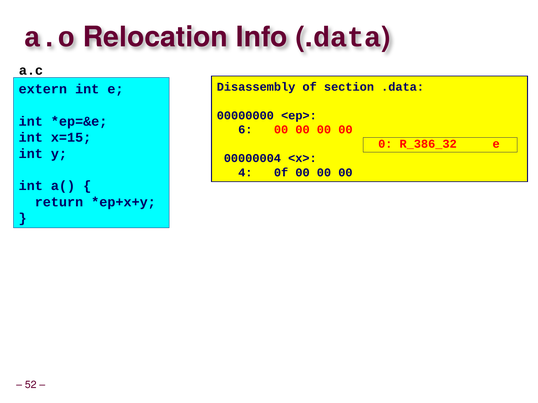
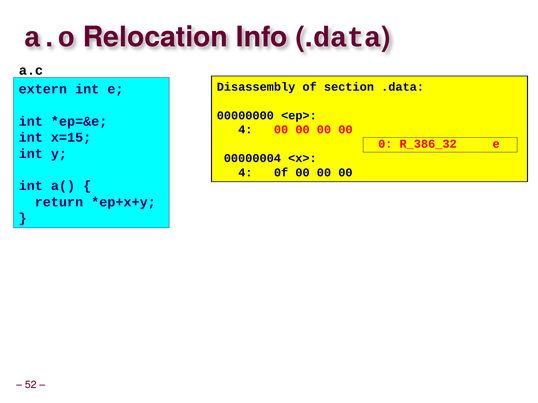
6 at (245, 130): 6 -> 4
